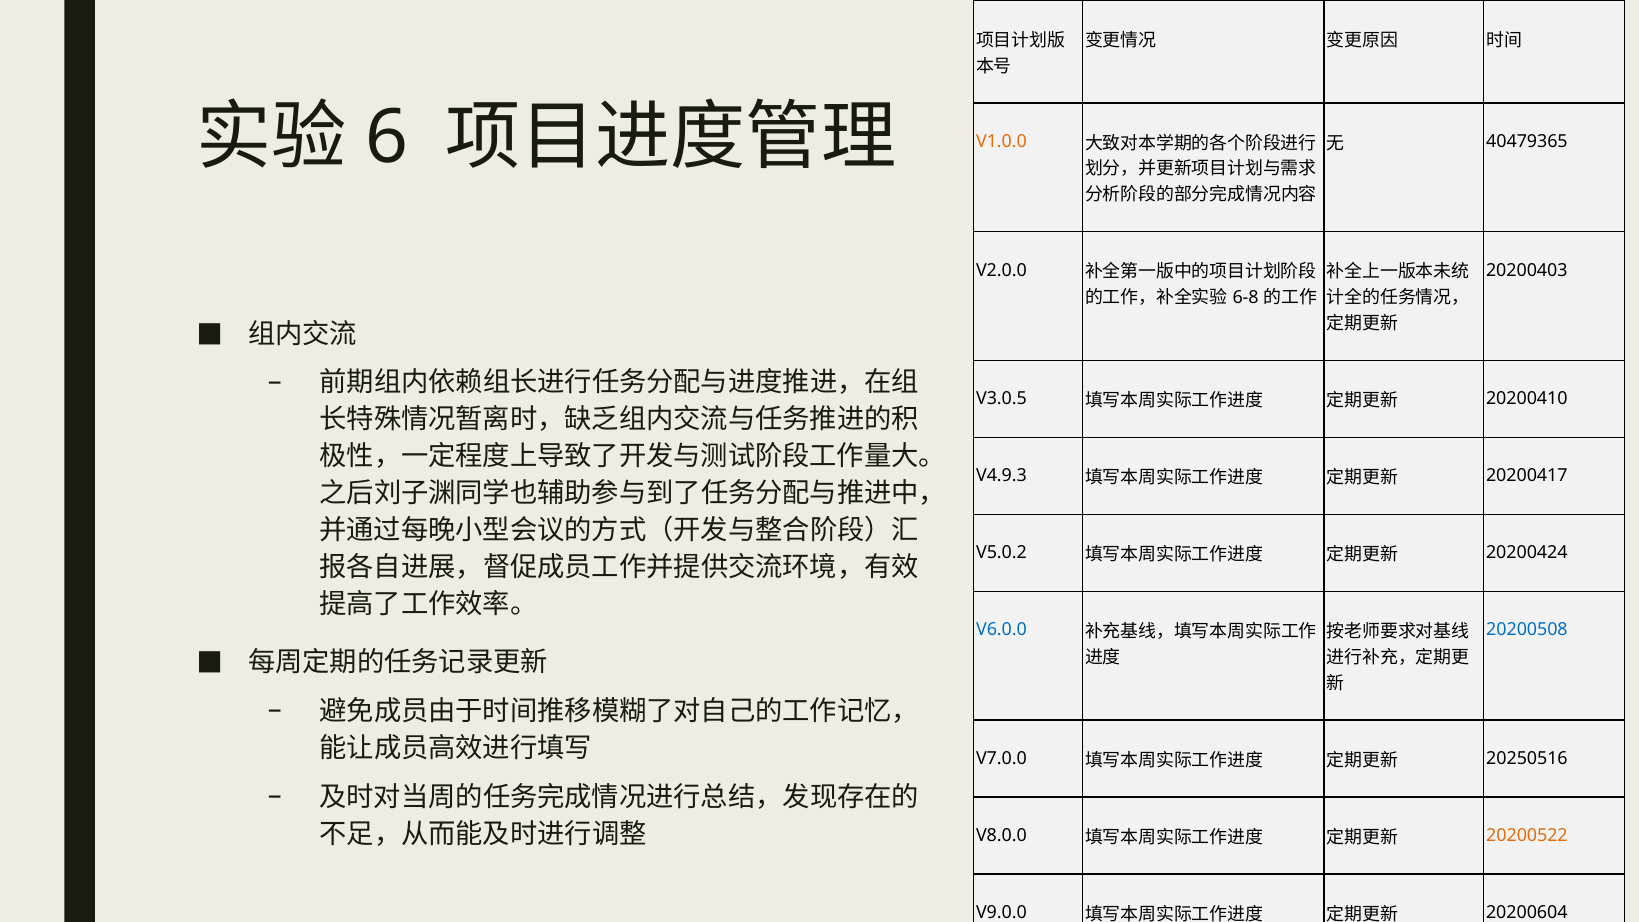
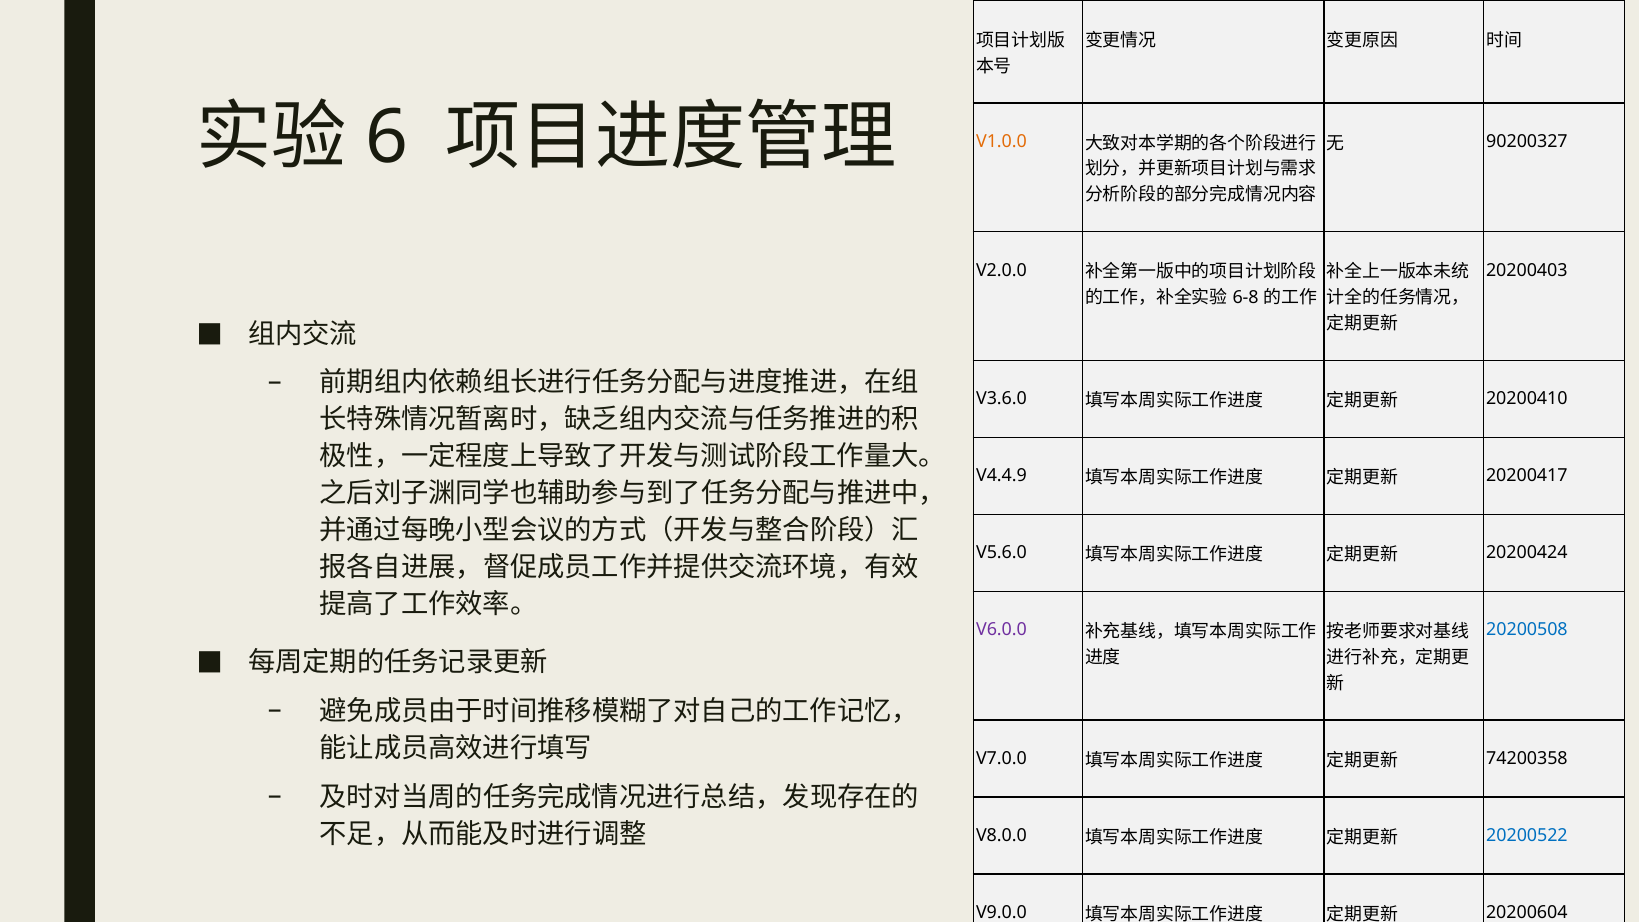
40479365: 40479365 -> 90200327
V3.0.5: V3.0.5 -> V3.6.0
V4.9.3: V4.9.3 -> V4.4.9
V5.0.2: V5.0.2 -> V5.6.0
V6.0.0 colour: blue -> purple
20250516: 20250516 -> 74200358
20200522 colour: orange -> blue
